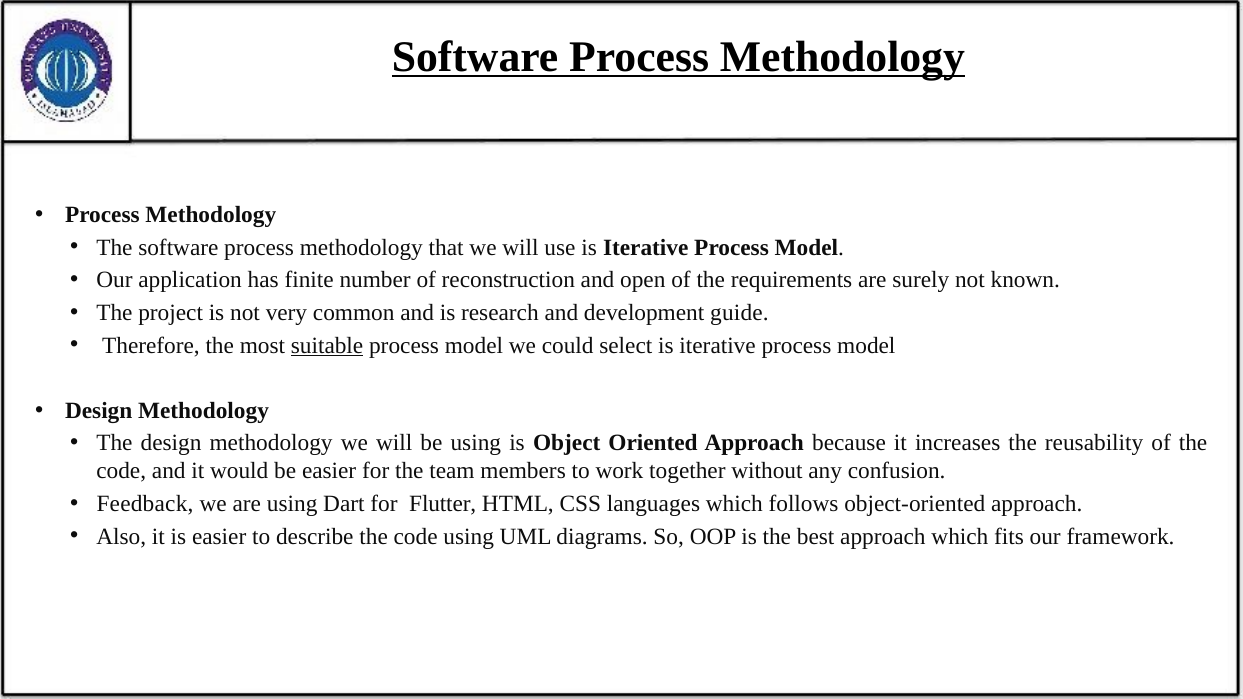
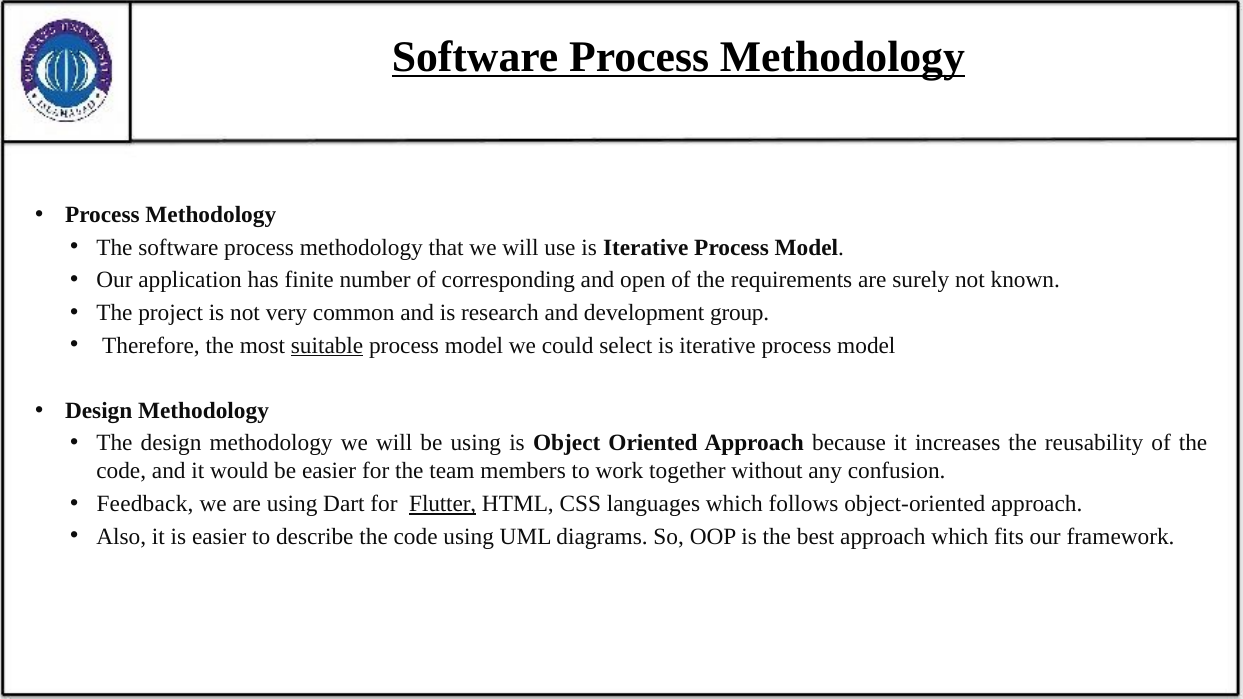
reconstruction: reconstruction -> corresponding
guide: guide -> group
Flutter underline: none -> present
